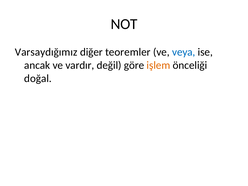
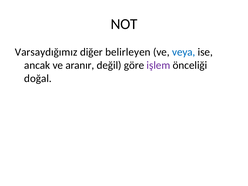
teoremler: teoremler -> belirleyen
vardır: vardır -> aranır
işlem colour: orange -> purple
